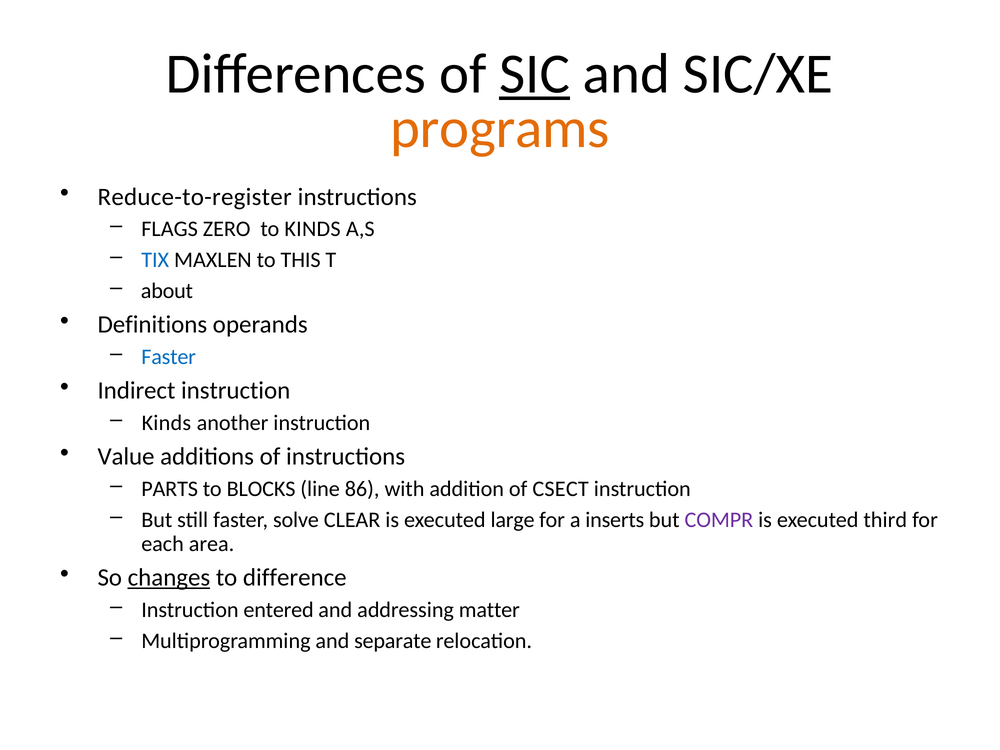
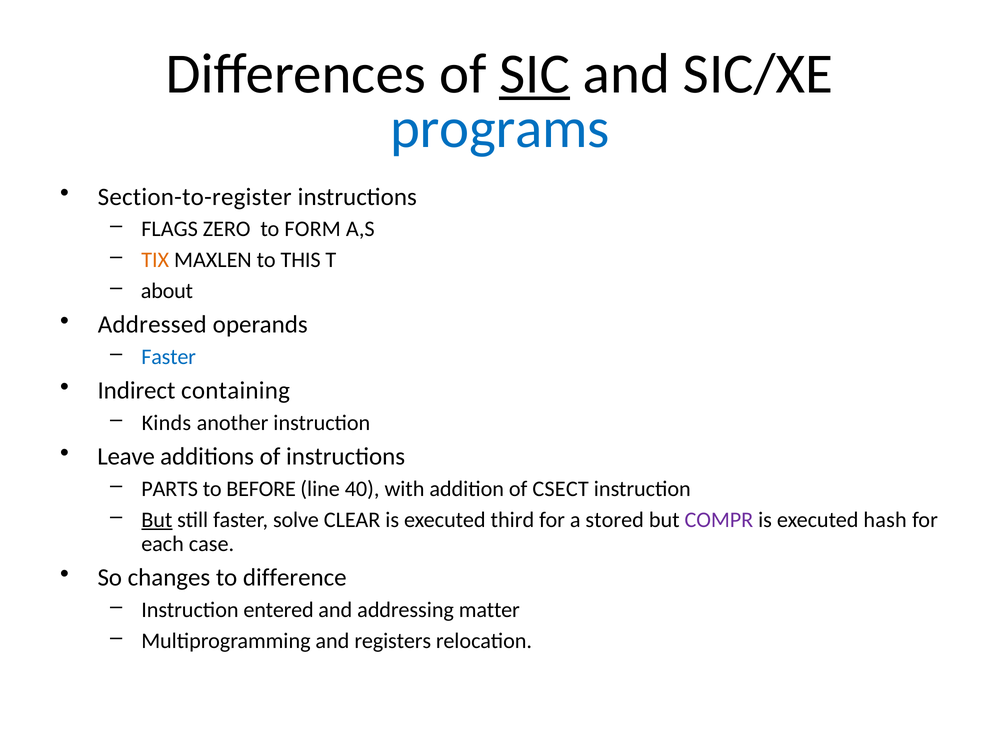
programs colour: orange -> blue
Reduce-to-register: Reduce-to-register -> Section-to-register
to KINDS: KINDS -> FORM
TIX colour: blue -> orange
Definitions: Definitions -> Addressed
Indirect instruction: instruction -> containing
Value: Value -> Leave
BLOCKS: BLOCKS -> BEFORE
86: 86 -> 40
But at (157, 520) underline: none -> present
large: large -> third
inserts: inserts -> stored
third: third -> hash
area: area -> case
changes underline: present -> none
separate: separate -> registers
